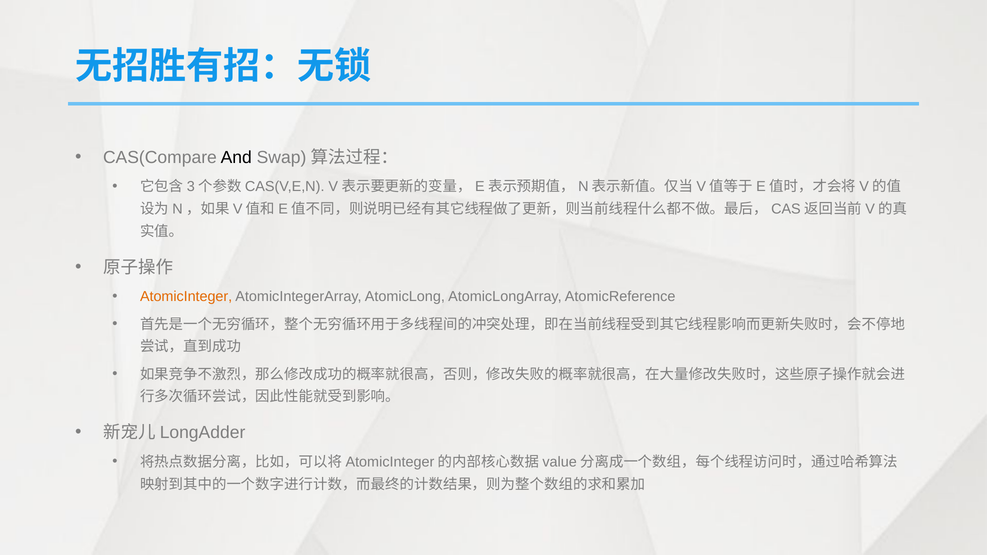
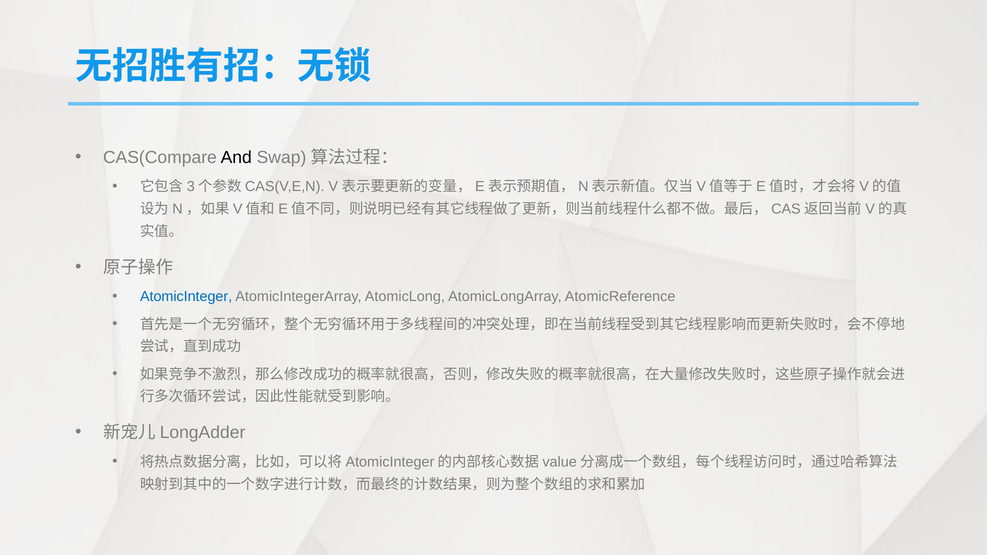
AtomicInteger colour: orange -> blue
